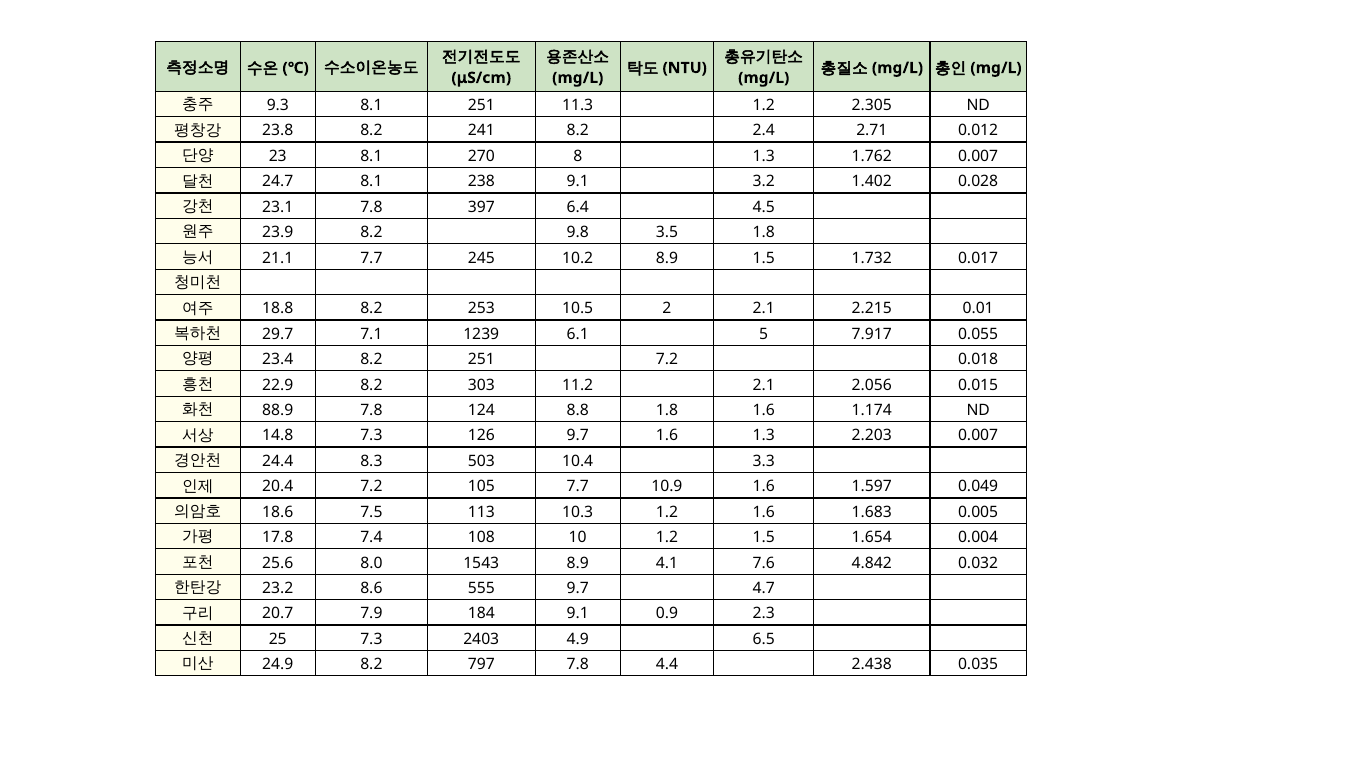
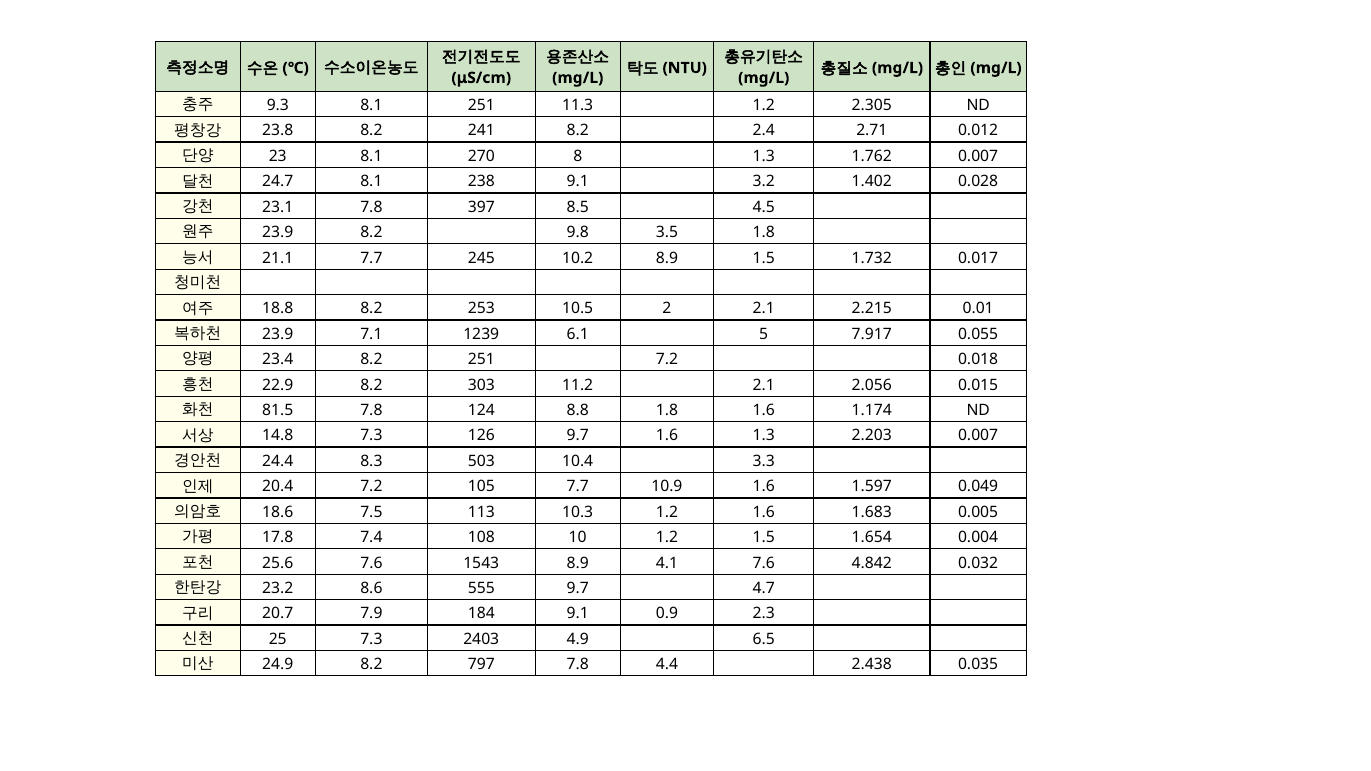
6.4: 6.4 -> 8.5
29.7 at (278, 334): 29.7 -> 23.9
88.9: 88.9 -> 81.5
25.6 8.0: 8.0 -> 7.6
